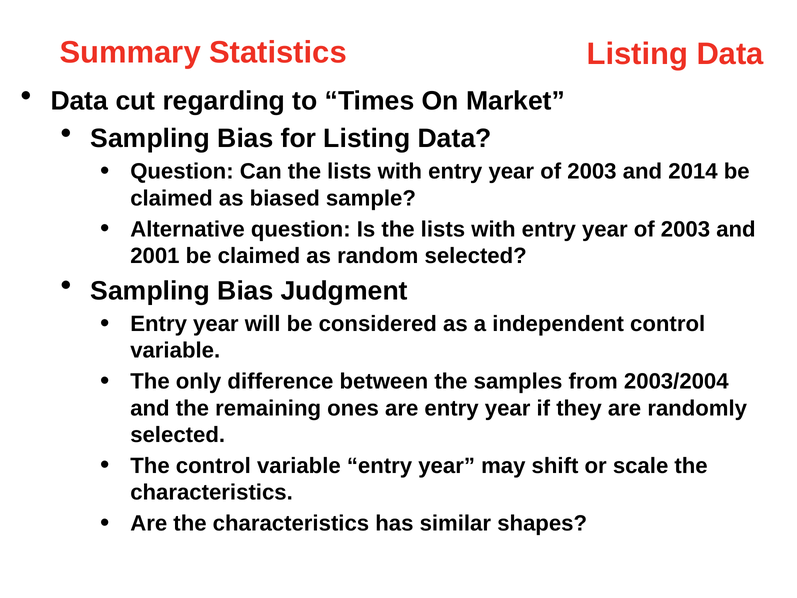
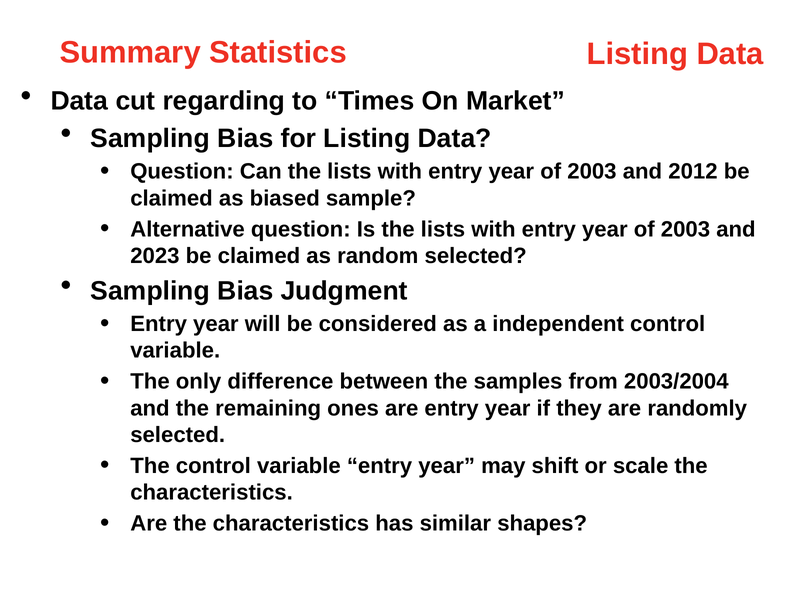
2014: 2014 -> 2012
2001: 2001 -> 2023
